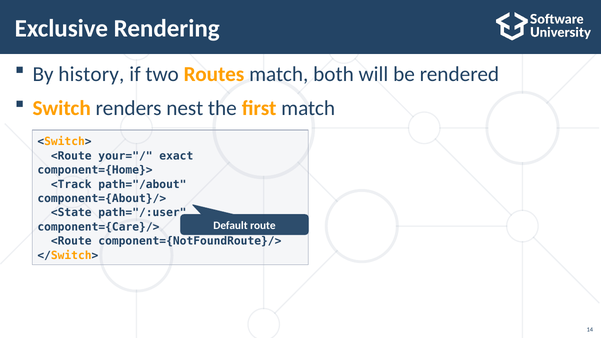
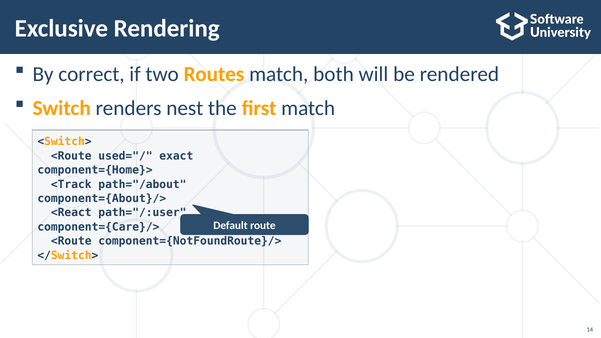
history: history -> correct
your="/: your="/ -> used="/
<State: <State -> <React
